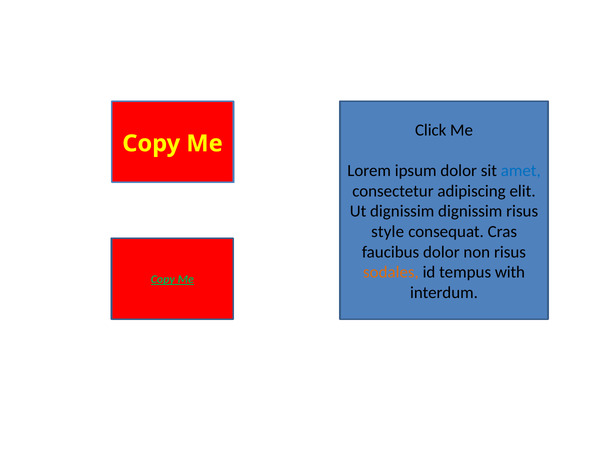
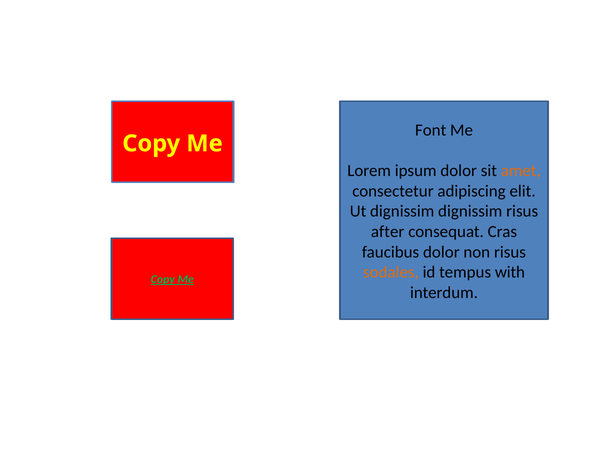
Click: Click -> Font
amet colour: blue -> orange
style: style -> after
